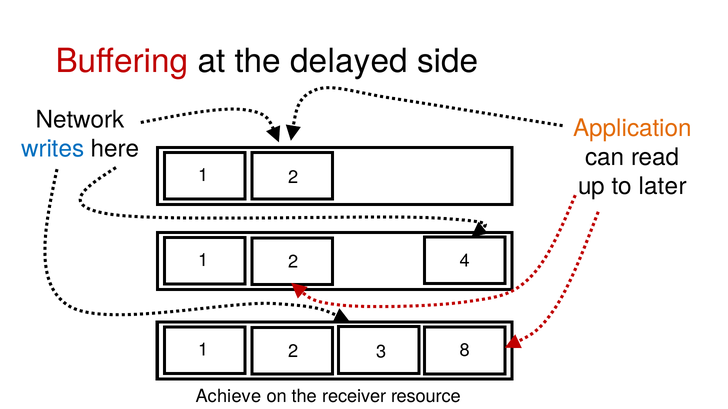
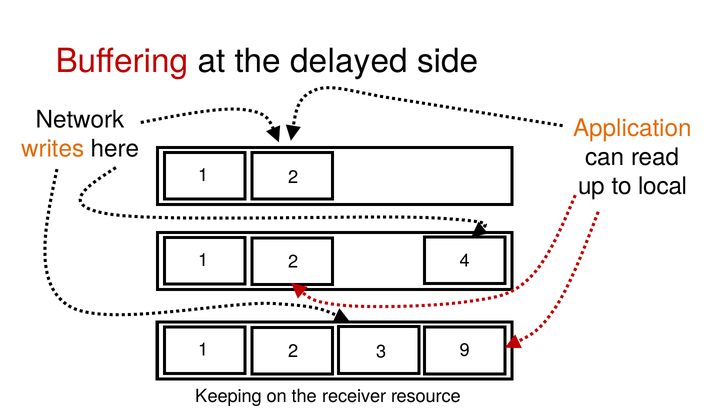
writes colour: blue -> orange
later: later -> local
8: 8 -> 9
Achieve: Achieve -> Keeping
